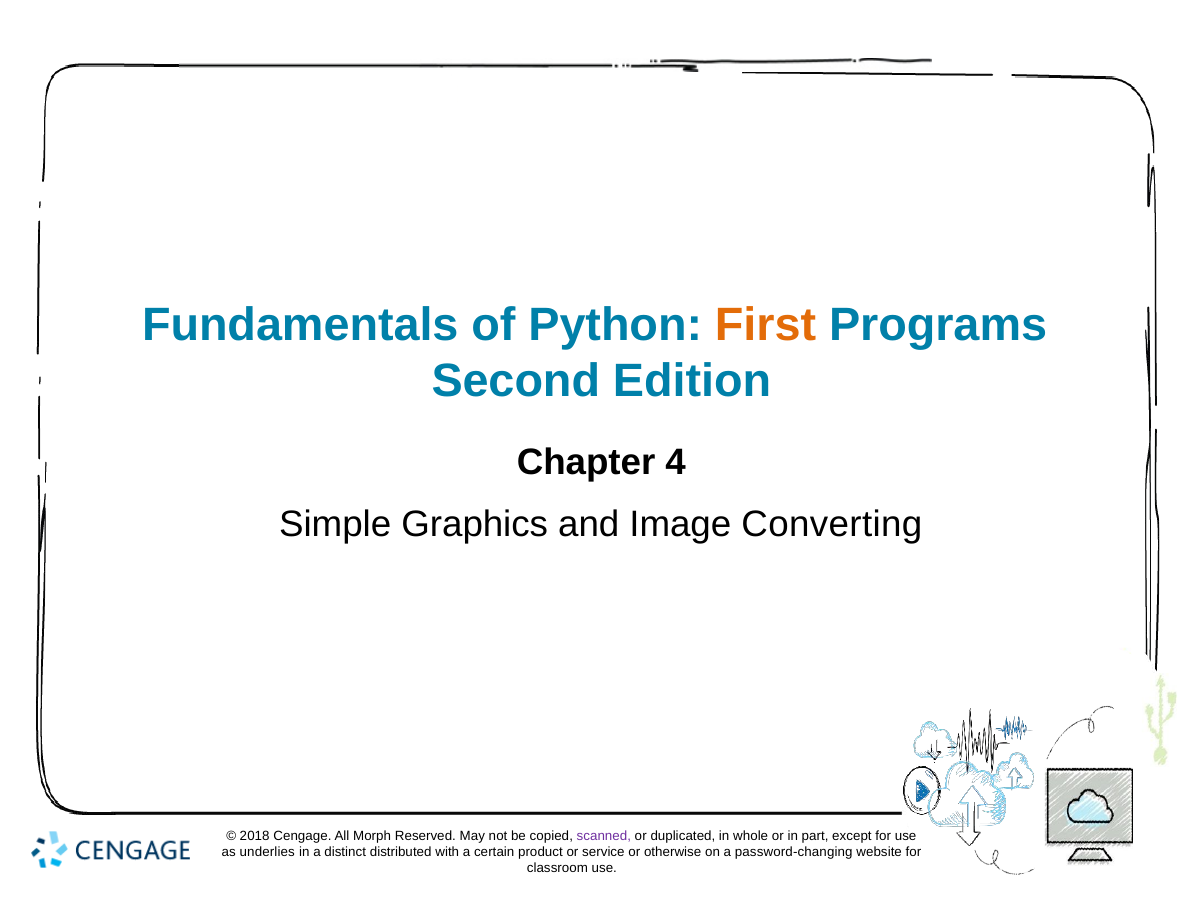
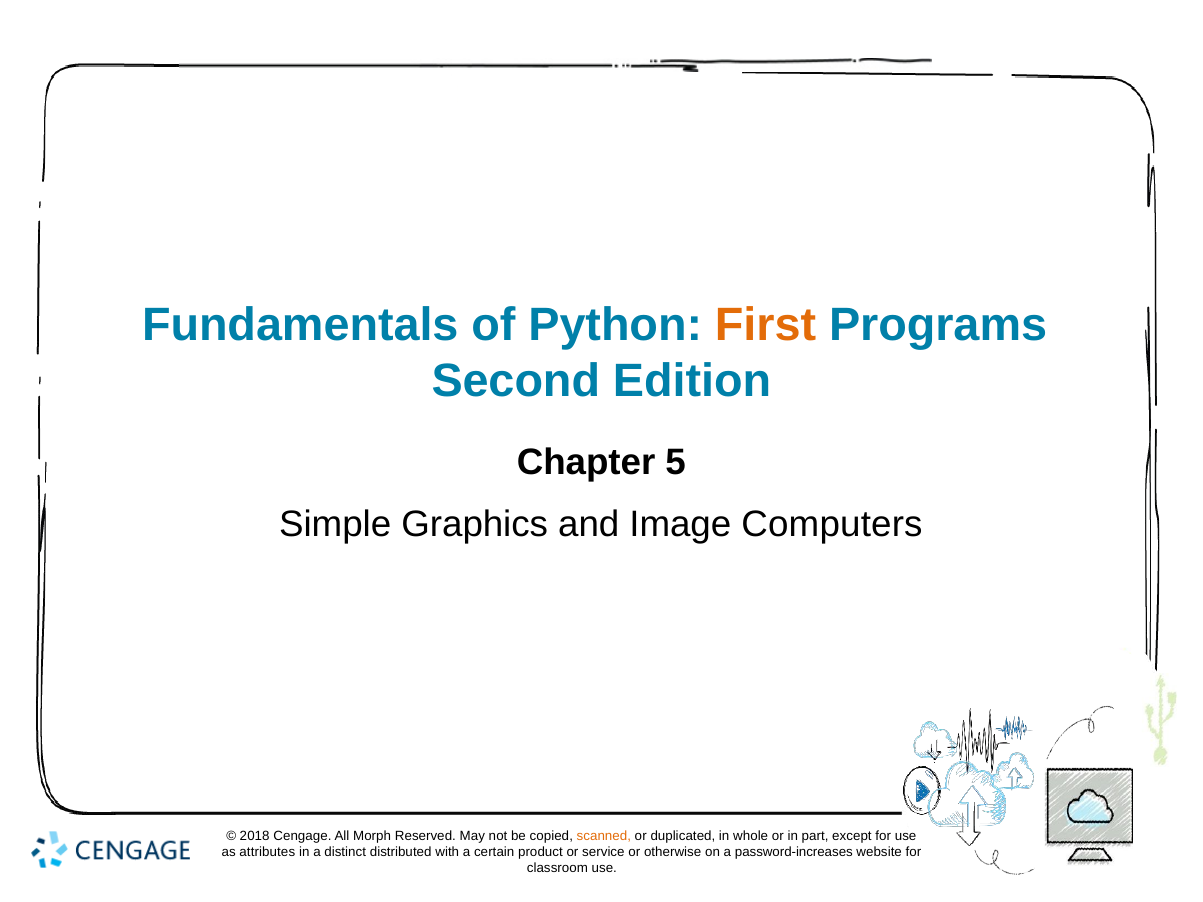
4: 4 -> 5
Converting: Converting -> Computers
scanned colour: purple -> orange
underlies: underlies -> attributes
password-changing: password-changing -> password-increases
